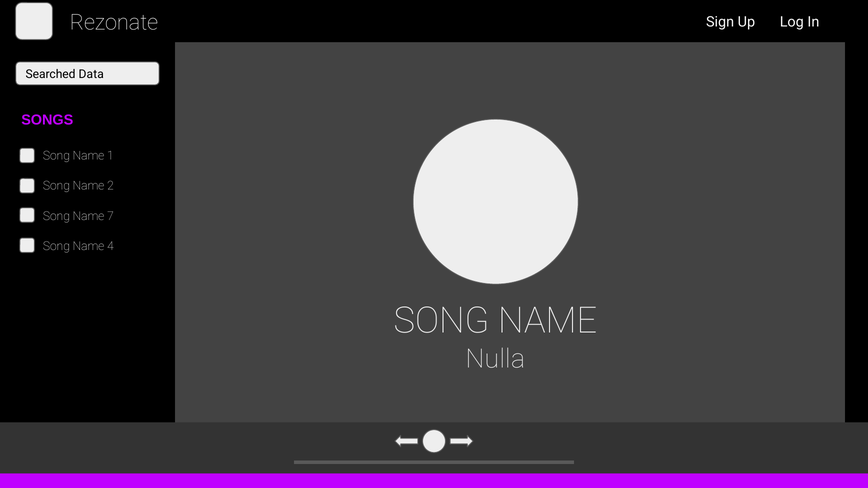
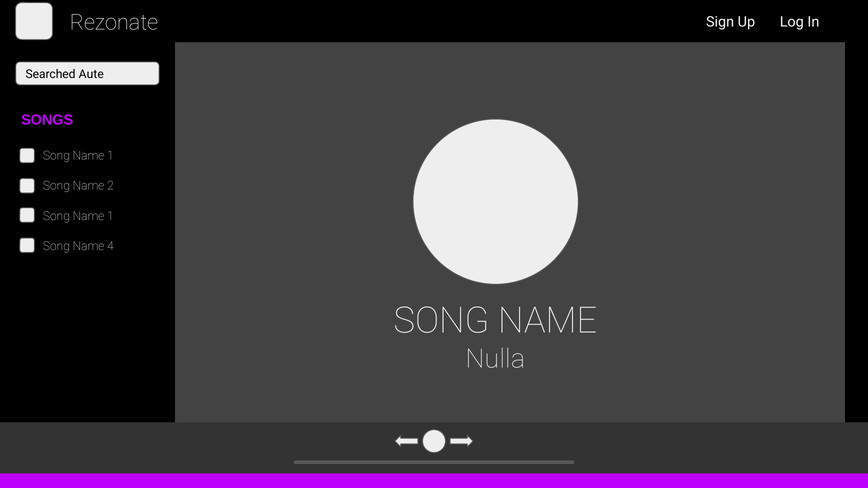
Data: Data -> Aute
7 at (111, 216): 7 -> 1
